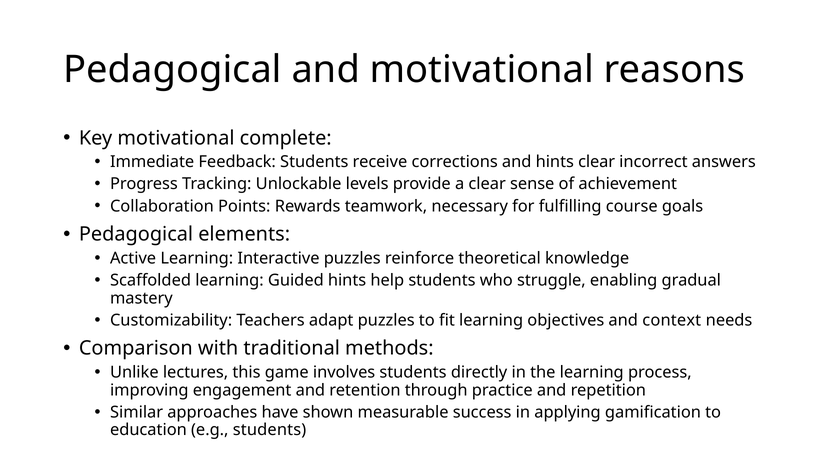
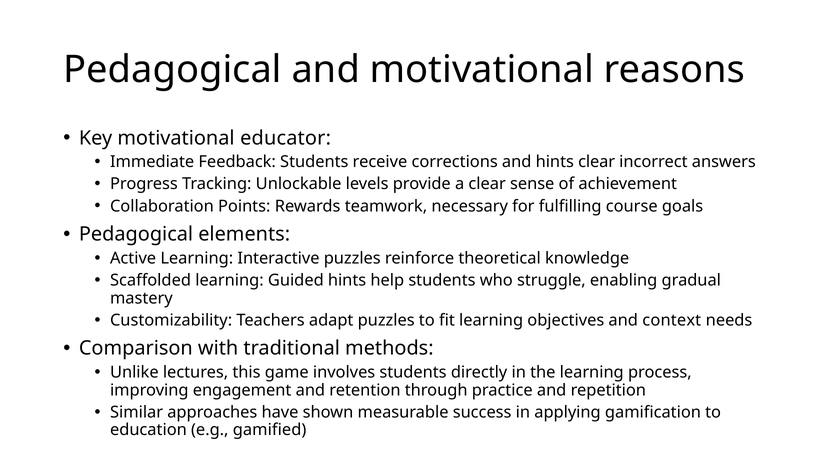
complete: complete -> educator
e.g students: students -> gamified
